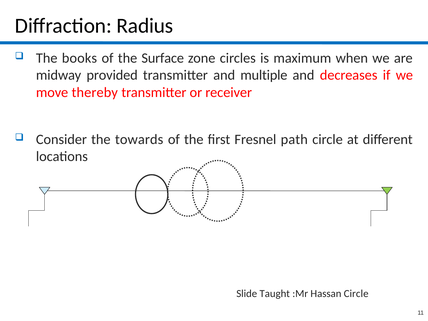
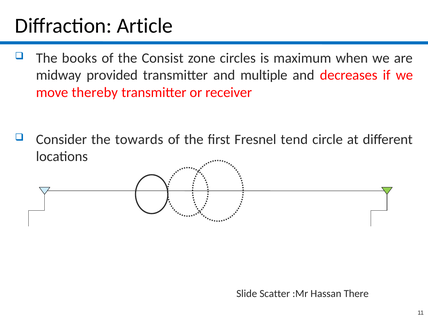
Radius: Radius -> Article
Surface: Surface -> Consist
path: path -> tend
Taught: Taught -> Scatter
Hassan Circle: Circle -> There
